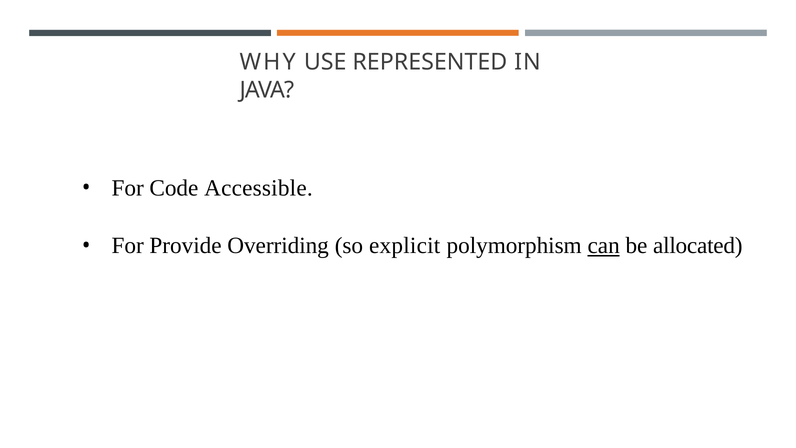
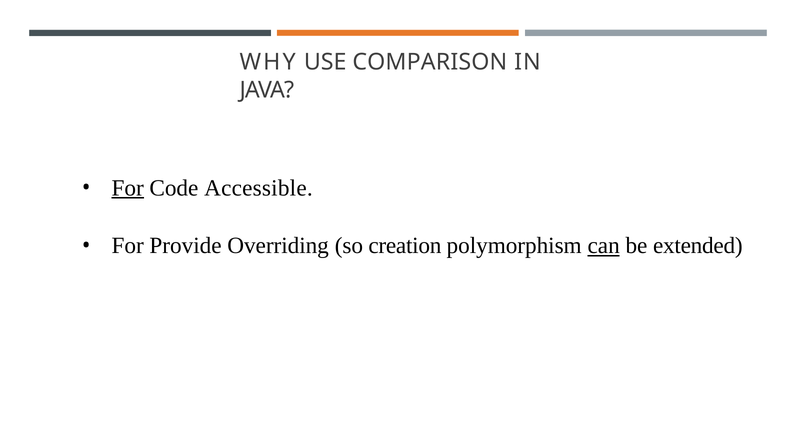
REPRESENTED: REPRESENTED -> COMPARISON
For at (128, 188) underline: none -> present
explicit: explicit -> creation
allocated: allocated -> extended
